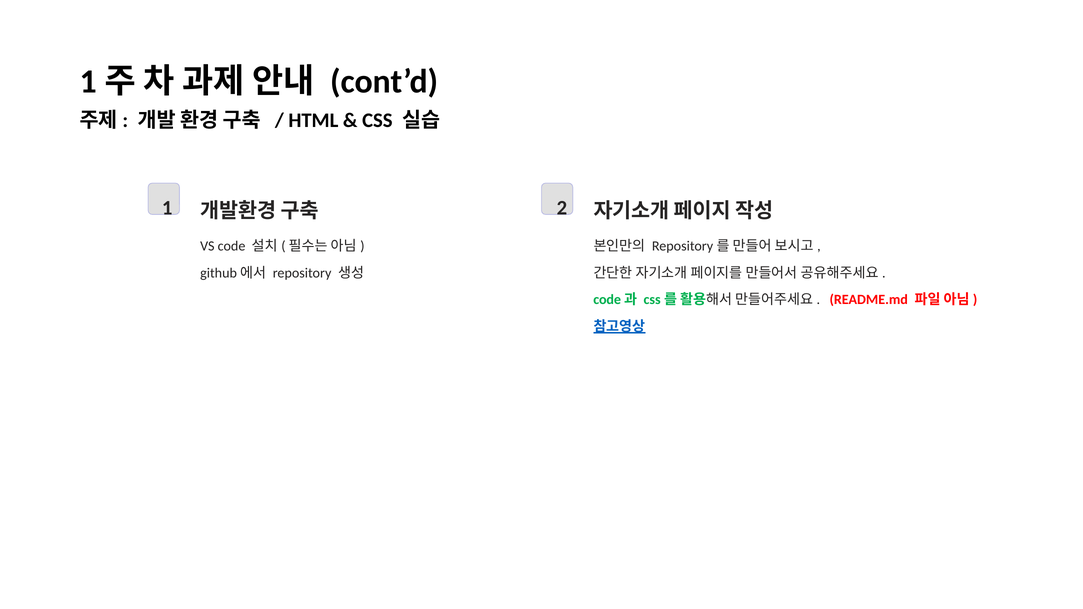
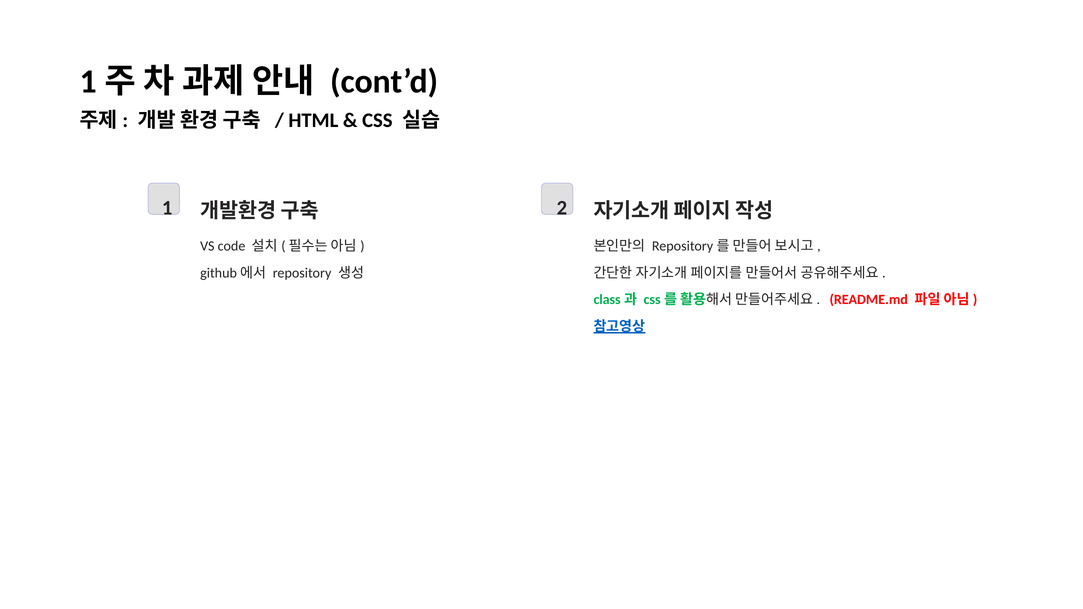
code at (607, 300): code -> class
